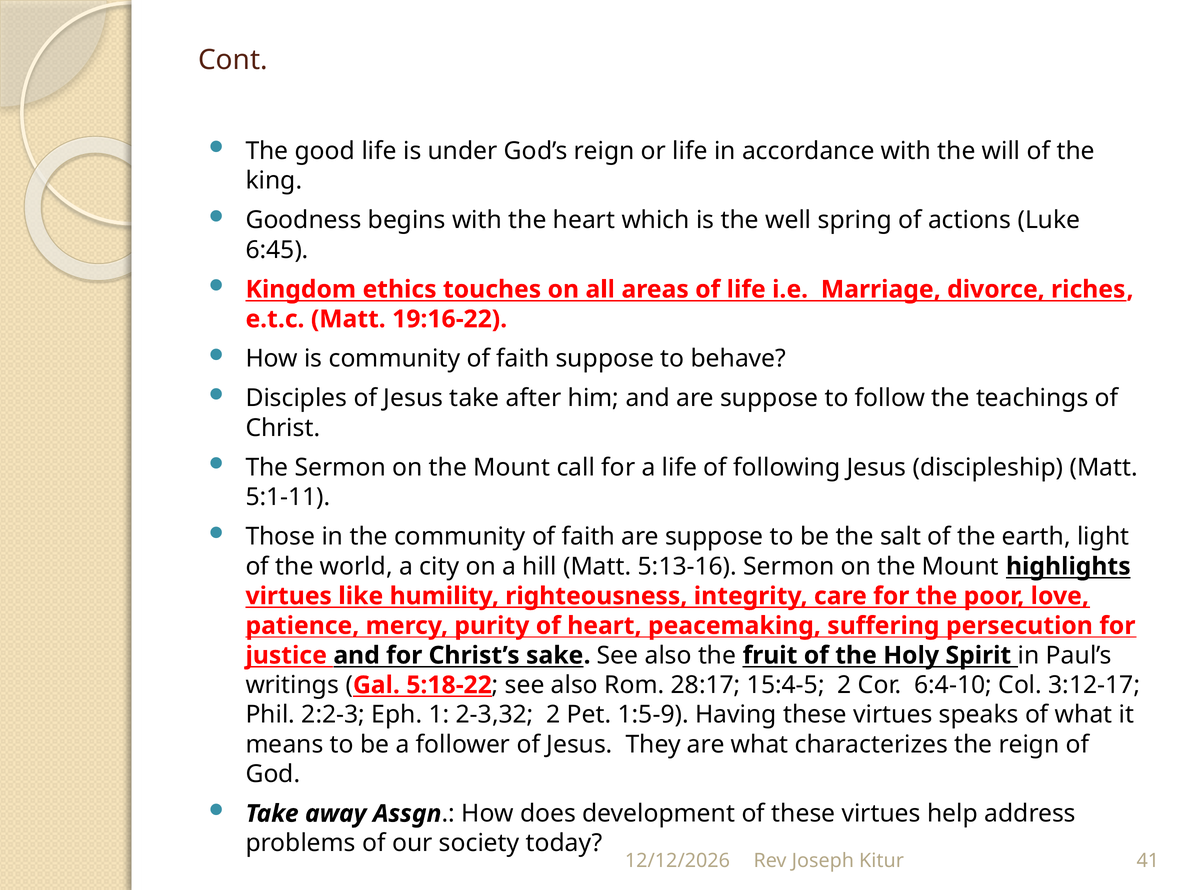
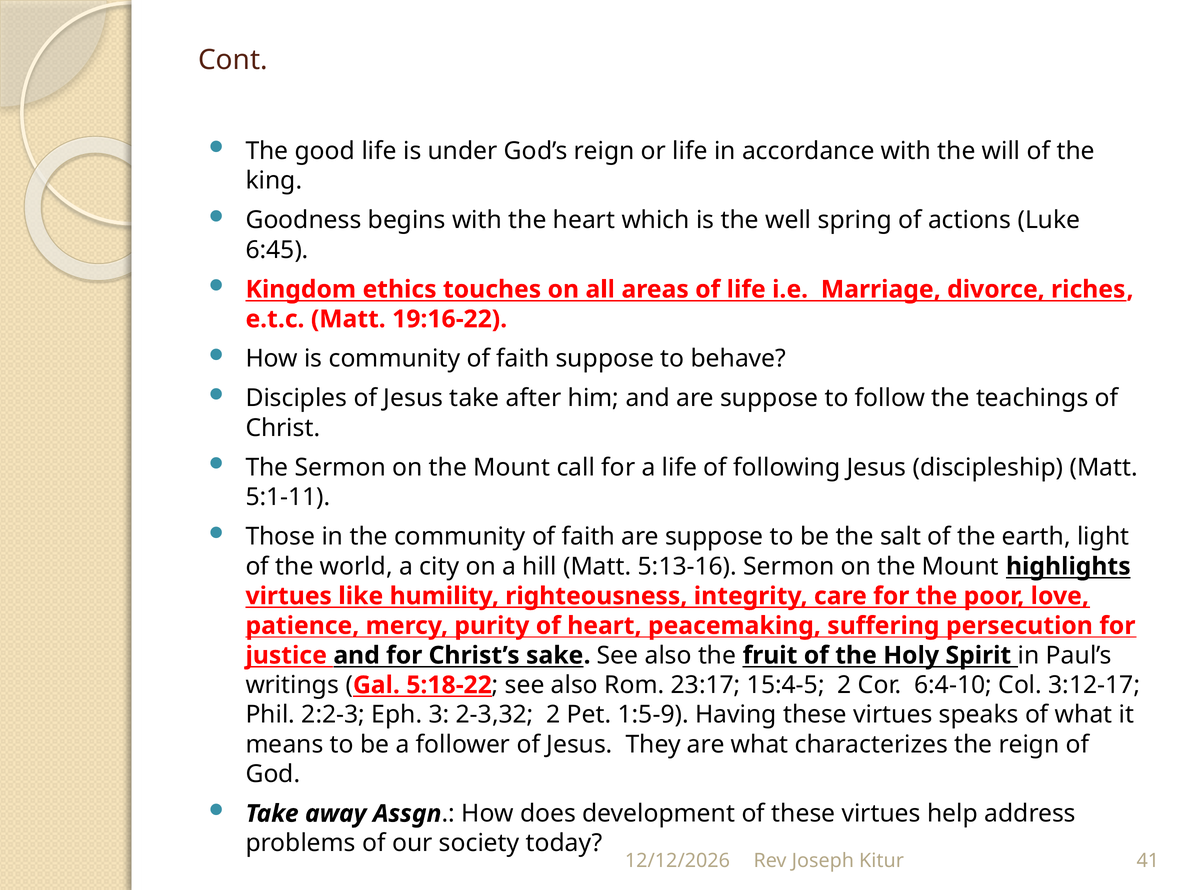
28:17: 28:17 -> 23:17
1: 1 -> 3
